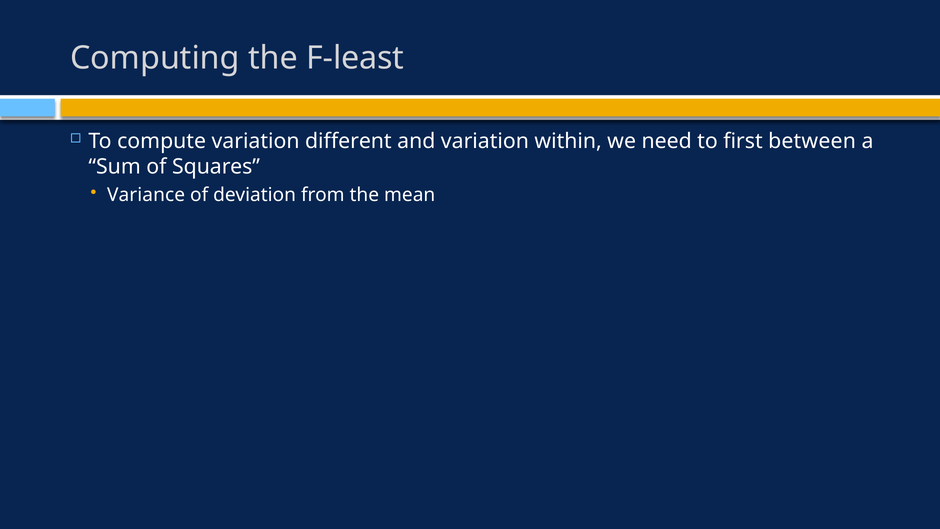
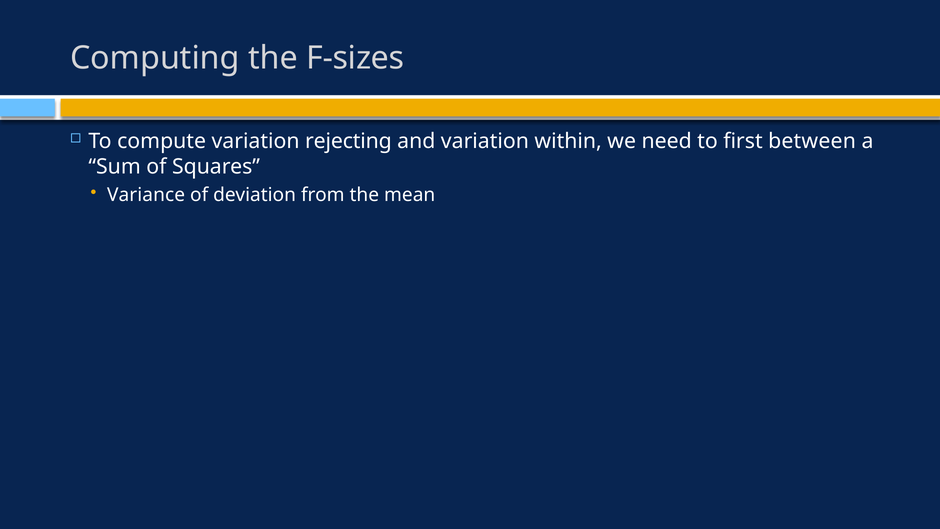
F-least: F-least -> F-sizes
different: different -> rejecting
